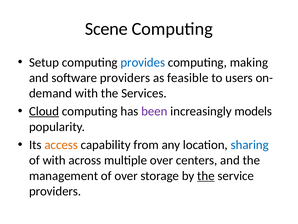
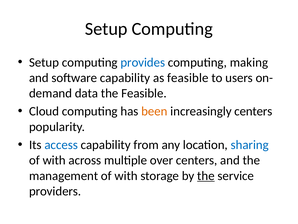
Scene at (106, 29): Scene -> Setup
software providers: providers -> capability
with at (86, 93): with -> data
the Services: Services -> Feasible
Cloud underline: present -> none
been colour: purple -> orange
increasingly models: models -> centers
access colour: orange -> blue
management of over: over -> with
